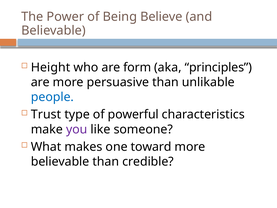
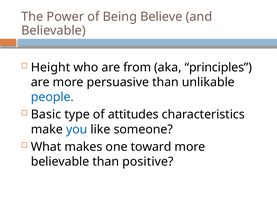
form: form -> from
Trust: Trust -> Basic
powerful: powerful -> attitudes
you colour: purple -> blue
credible: credible -> positive
